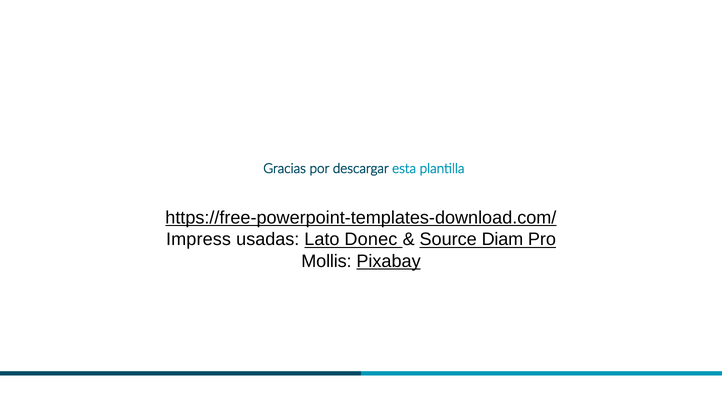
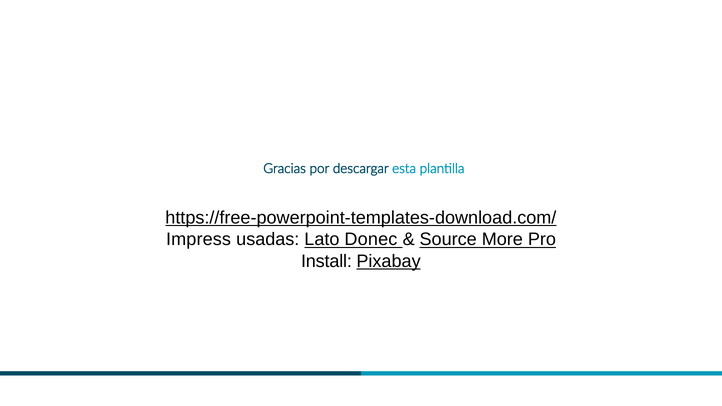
Diam: Diam -> More
Mollis: Mollis -> Install
